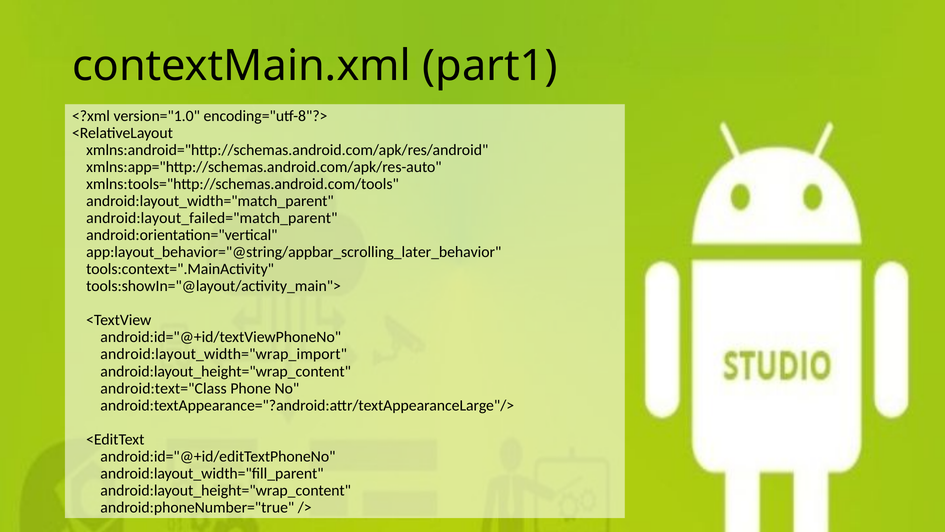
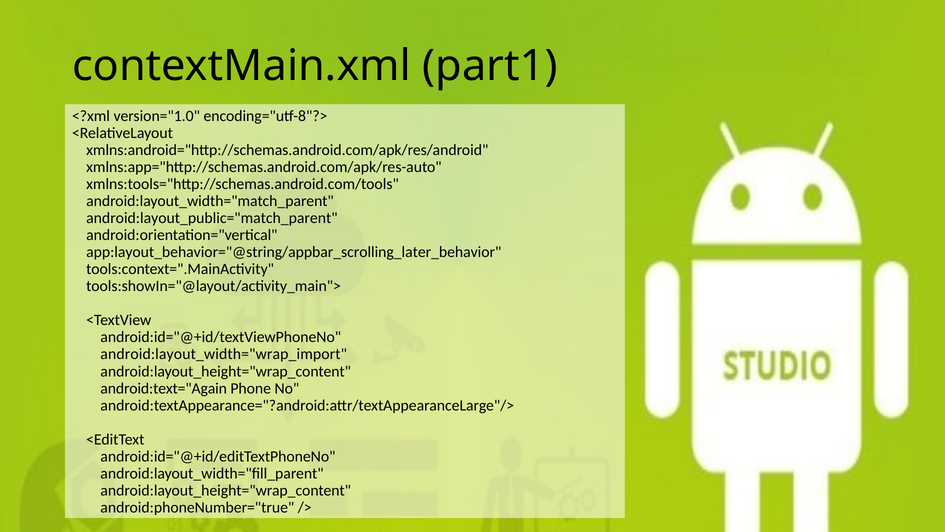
android:layout_failed="match_parent: android:layout_failed="match_parent -> android:layout_public="match_parent
android:text="Class: android:text="Class -> android:text="Again
